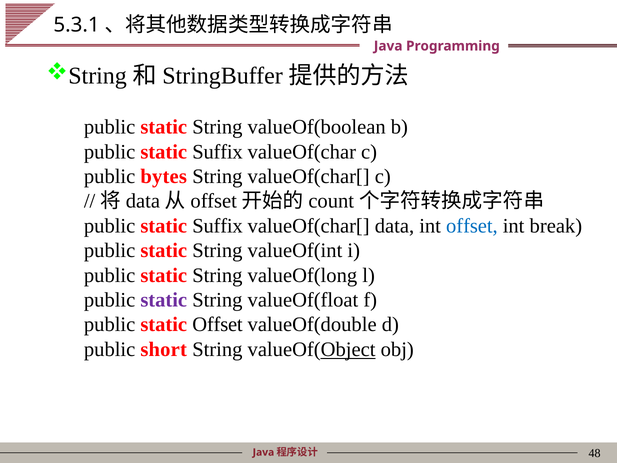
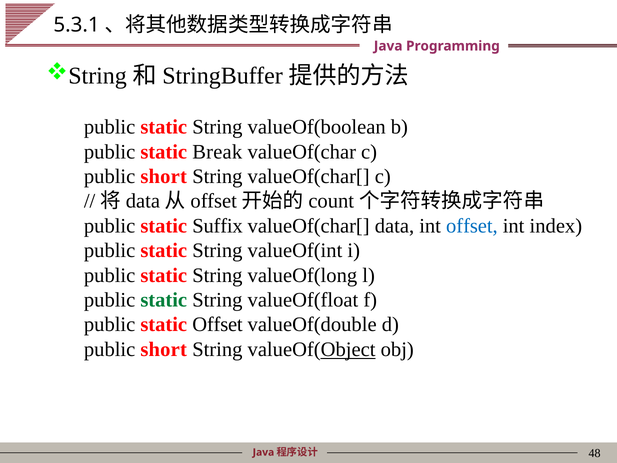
Suffix at (217, 152): Suffix -> Break
bytes at (164, 176): bytes -> short
break: break -> index
static at (164, 300) colour: purple -> green
